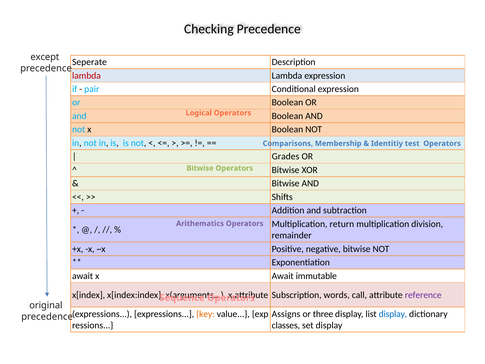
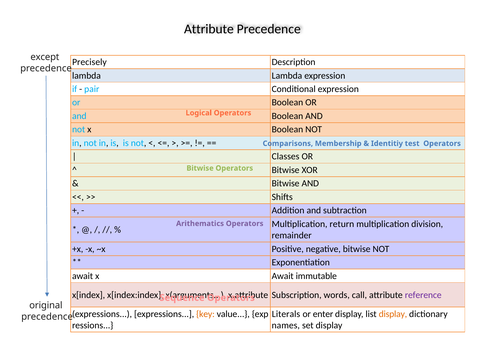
Checking at (209, 29): Checking -> Attribute
Seperate: Seperate -> Precisely
lambda at (86, 76) colour: red -> black
Grades: Grades -> Classes
Assigns: Assigns -> Literals
three: three -> enter
display at (393, 314) colour: blue -> orange
classes: classes -> names
